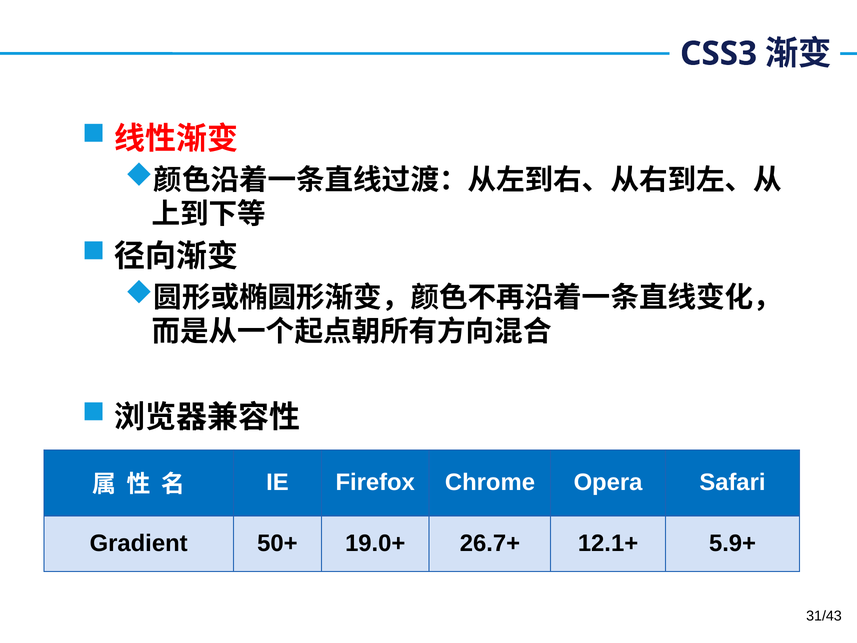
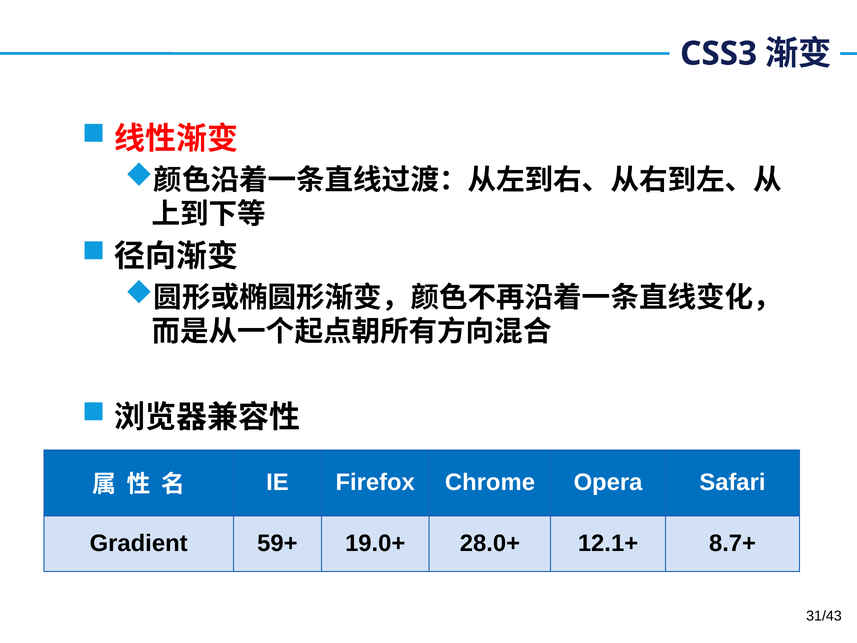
50+: 50+ -> 59+
26.7+: 26.7+ -> 28.0+
5.9+: 5.9+ -> 8.7+
